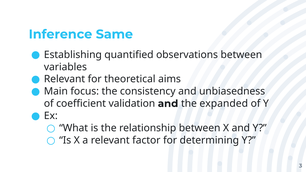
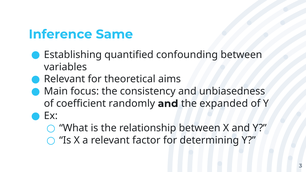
observations: observations -> confounding
validation: validation -> randomly
